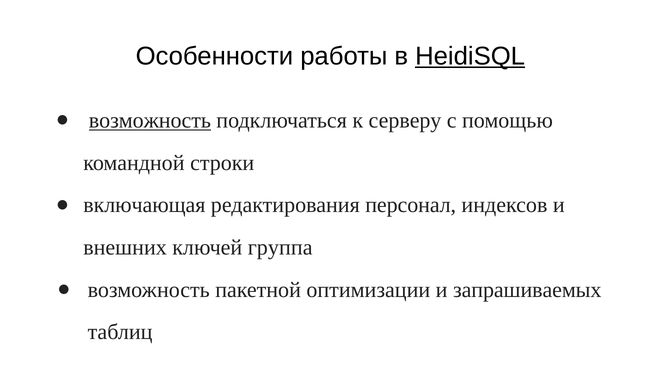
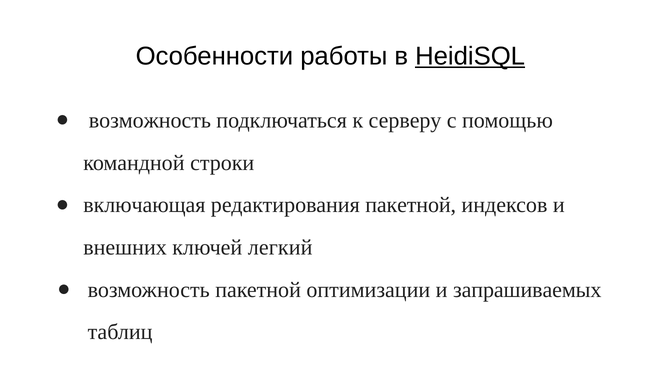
возможность at (150, 121) underline: present -> none
редактирования персонал: персонал -> пакетной
группа: группа -> легкий
